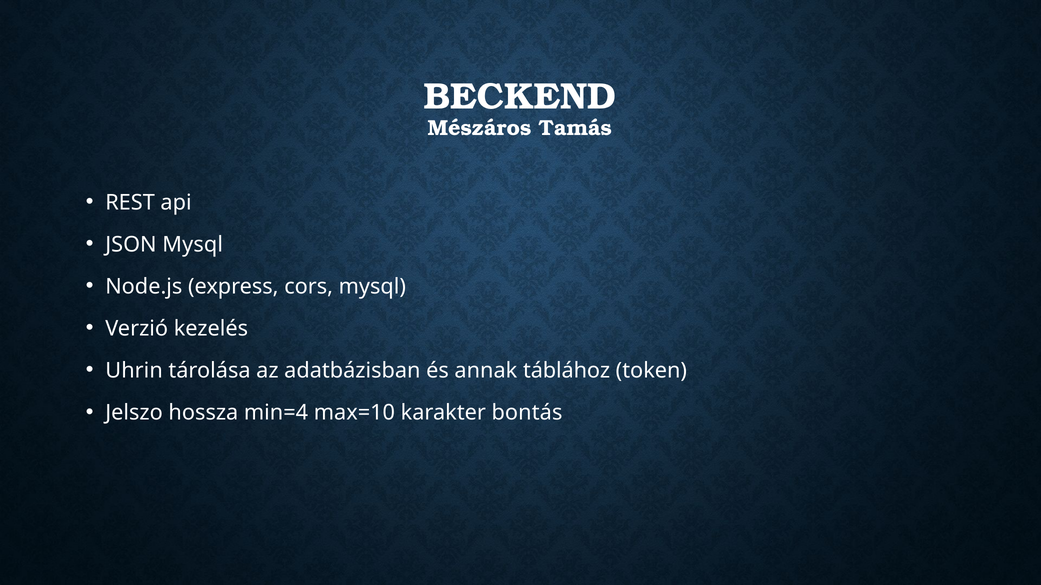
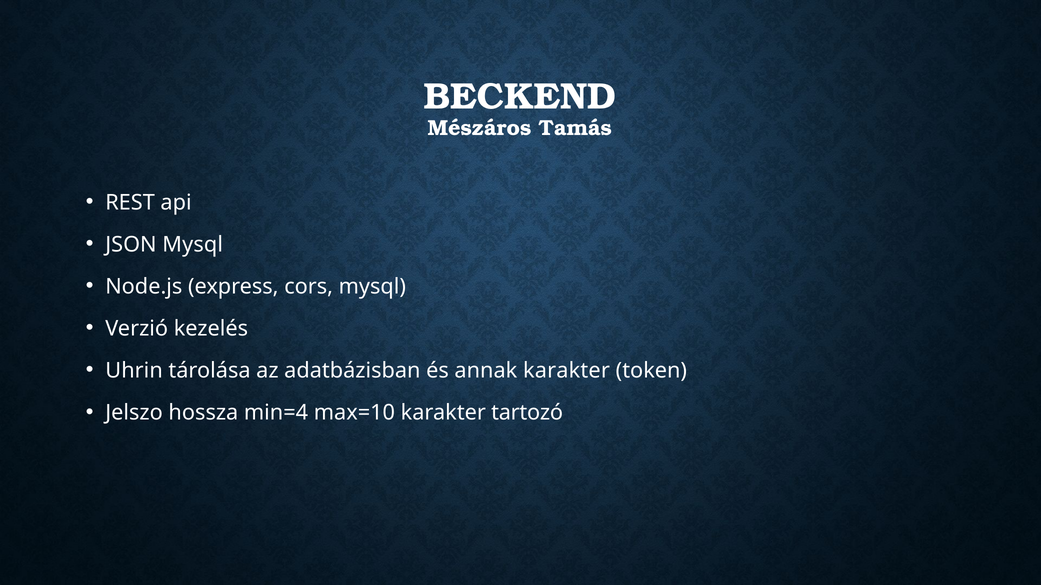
annak táblához: táblához -> karakter
bontás: bontás -> tartozó
